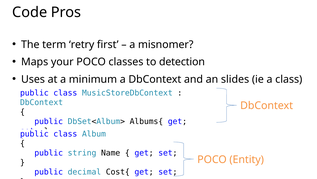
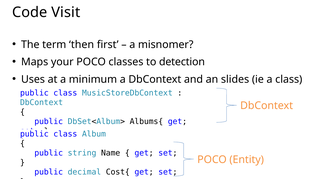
Pros: Pros -> Visit
retry: retry -> then
